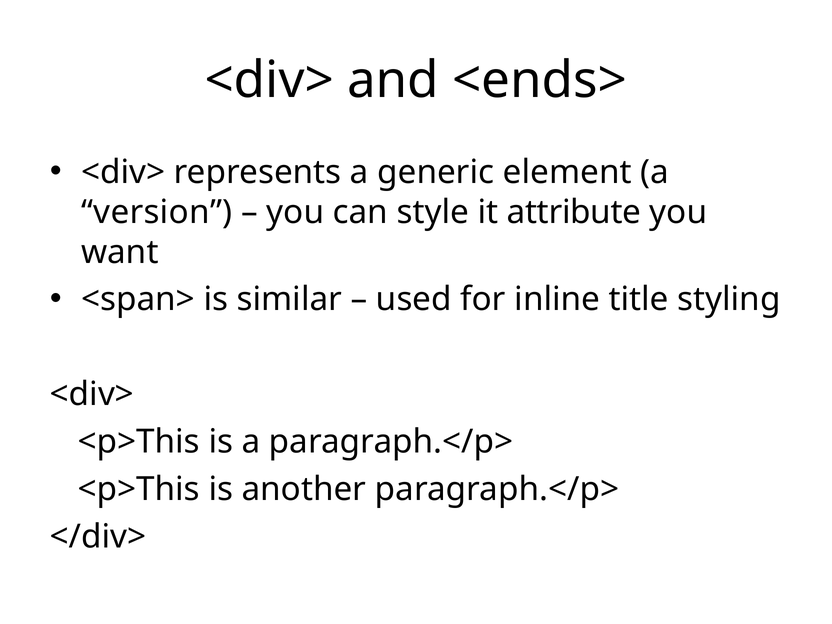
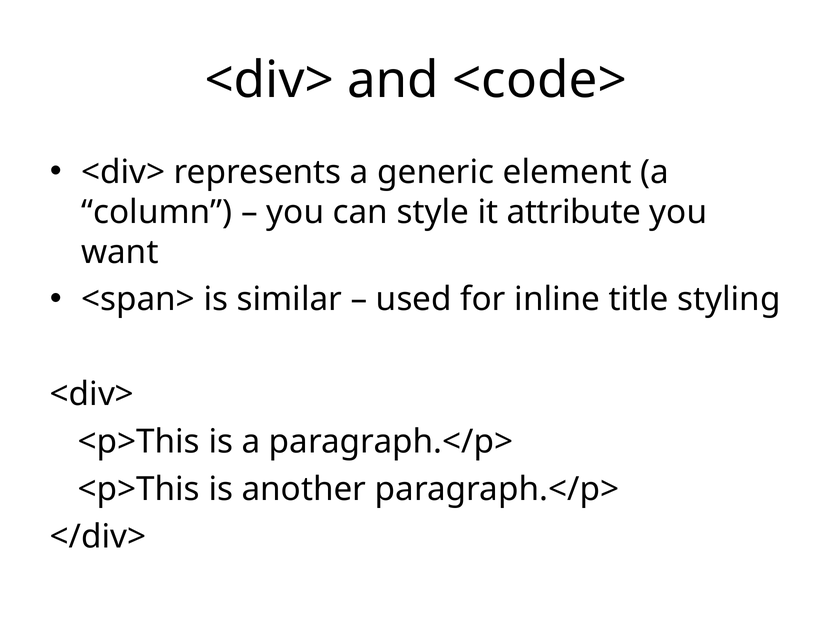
<ends>: <ends> -> <code>
version: version -> column
